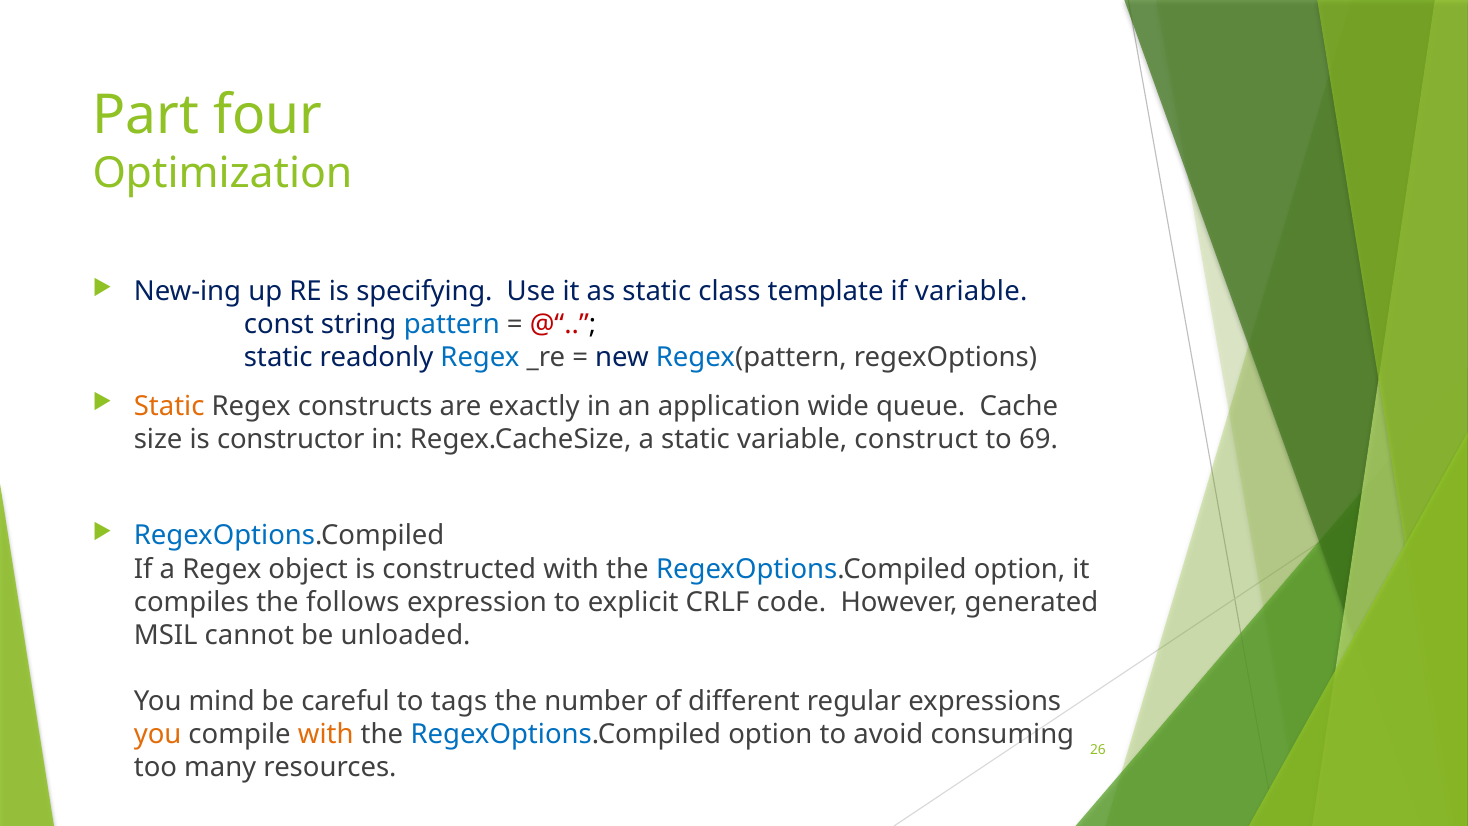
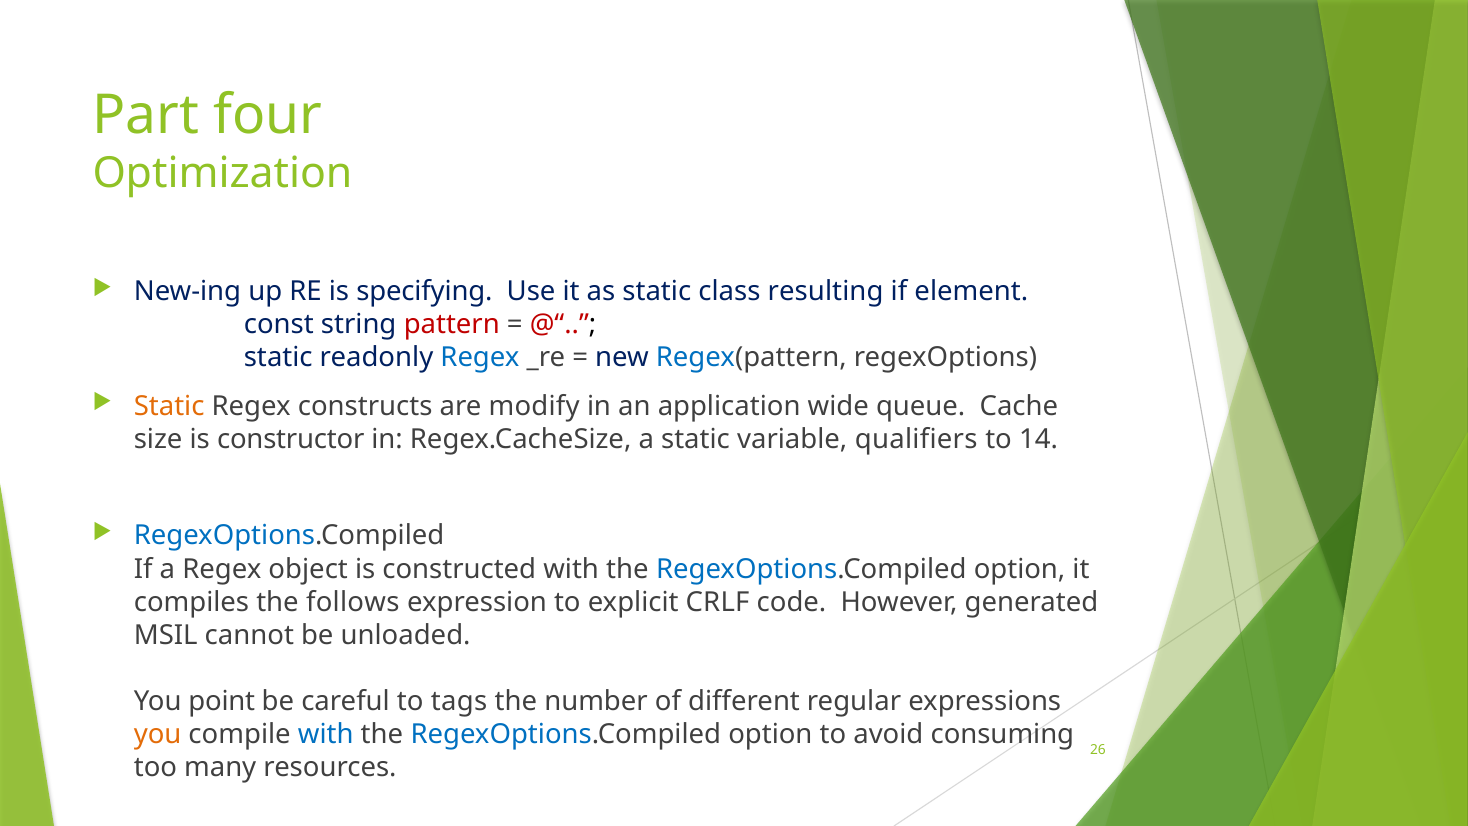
template: template -> resulting
if variable: variable -> element
pattern colour: blue -> red
exactly: exactly -> modify
construct: construct -> qualifiers
69: 69 -> 14
mind: mind -> point
with at (326, 734) colour: orange -> blue
